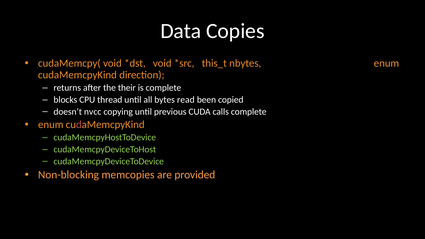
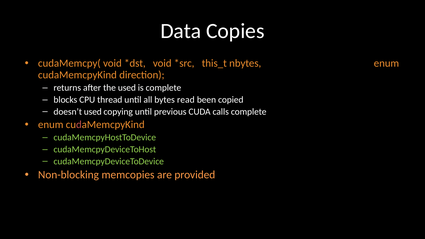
the their: their -> used
doesn’t nvcc: nvcc -> used
